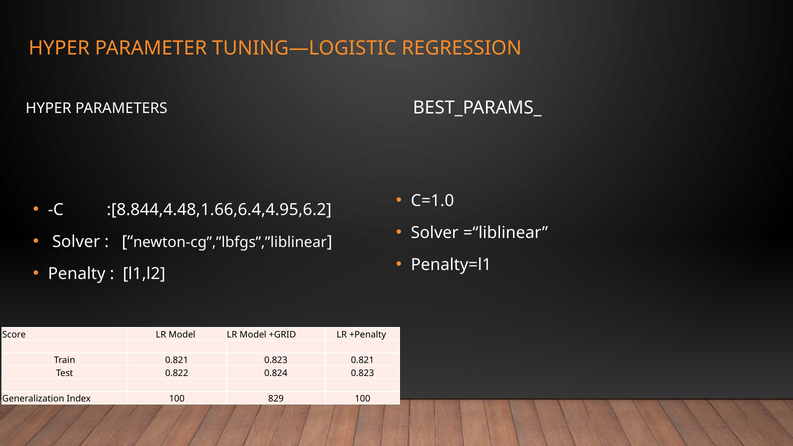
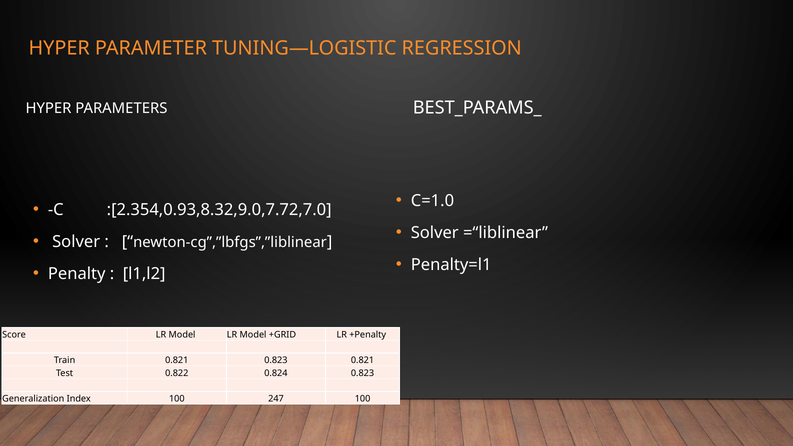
:[8.844,4.48,1.66,6.4,4.95,6.2: :[8.844,4.48,1.66,6.4,4.95,6.2 -> :[2.354,0.93,8.32,9.0,7.72,7.0
829: 829 -> 247
